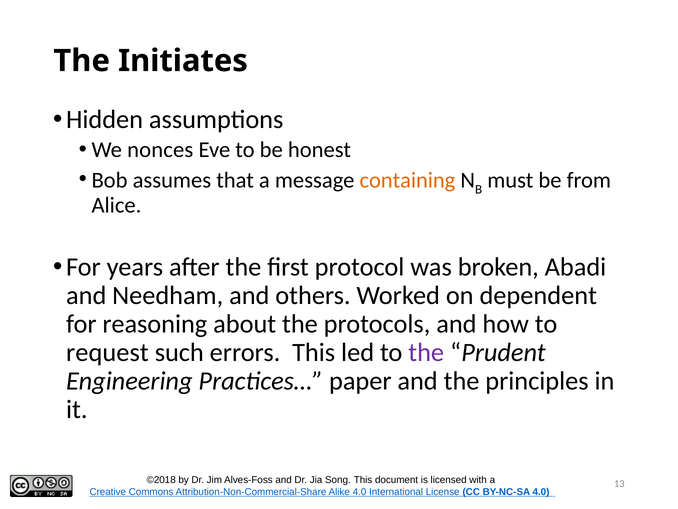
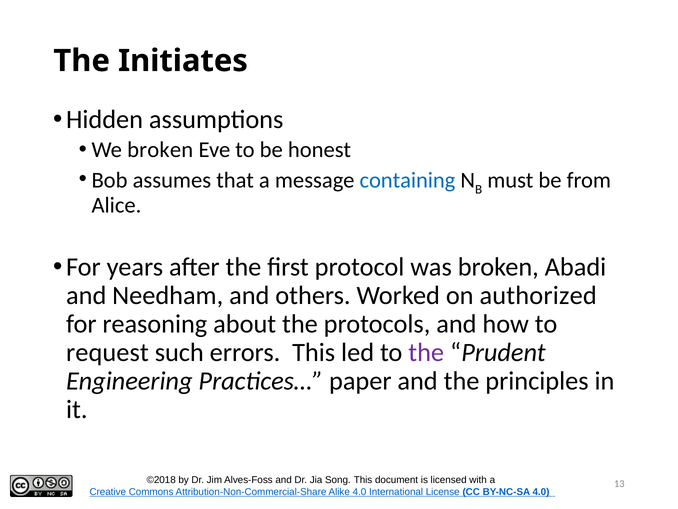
We nonces: nonces -> broken
containing colour: orange -> blue
dependent: dependent -> authorized
